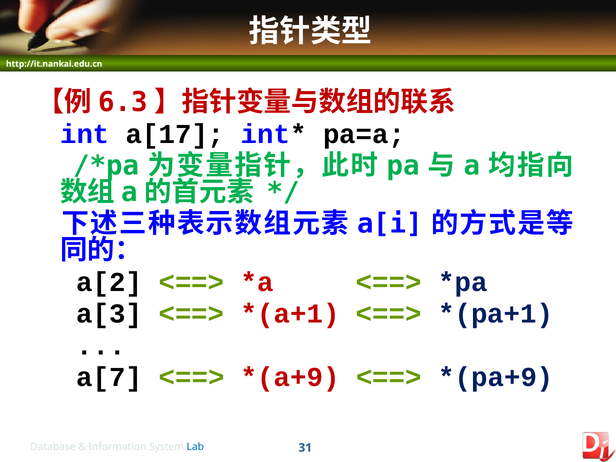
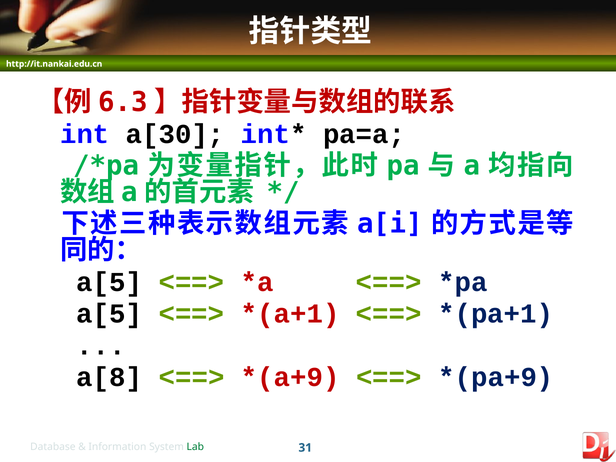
a[17: a[17 -> a[30
a[2 at (109, 282): a[2 -> a[5
a[3 at (109, 314): a[3 -> a[5
a[7: a[7 -> a[8
Lab colour: blue -> green
